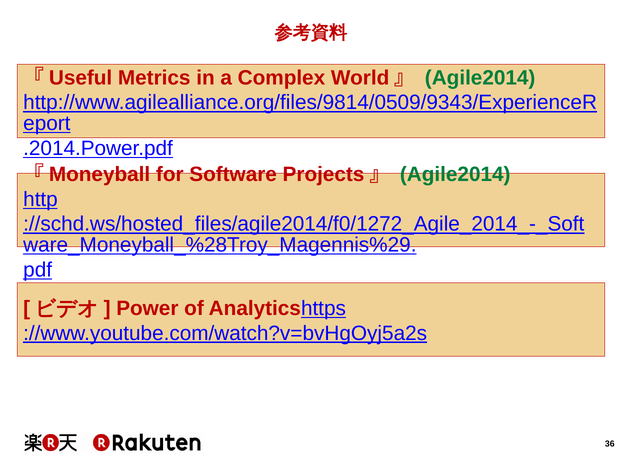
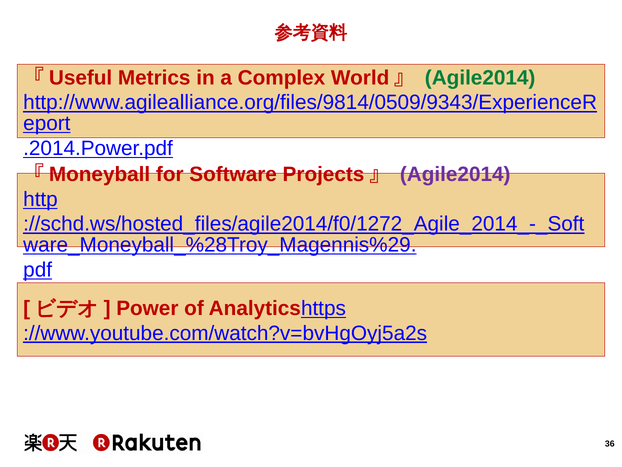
Agile2014 at (455, 174) colour: green -> purple
